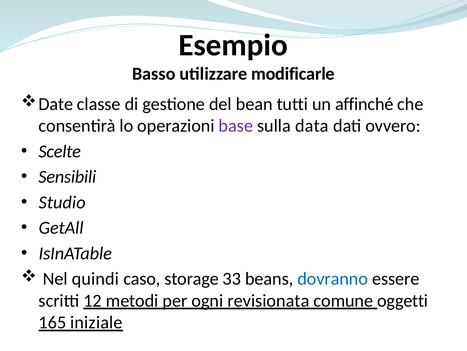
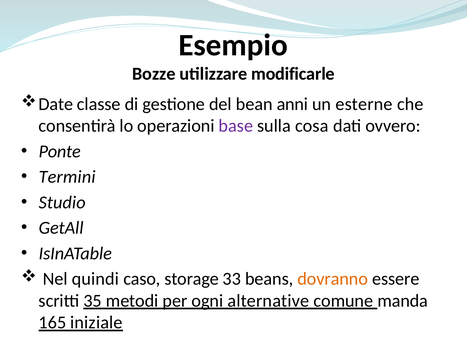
Basso: Basso -> Bozze
tutti: tutti -> anni
affinché: affinché -> esterne
data: data -> cosa
Scelte: Scelte -> Ponte
Sensibili: Sensibili -> Termini
dovranno colour: blue -> orange
12: 12 -> 35
revisionata: revisionata -> alternative
oggetti: oggetti -> manda
